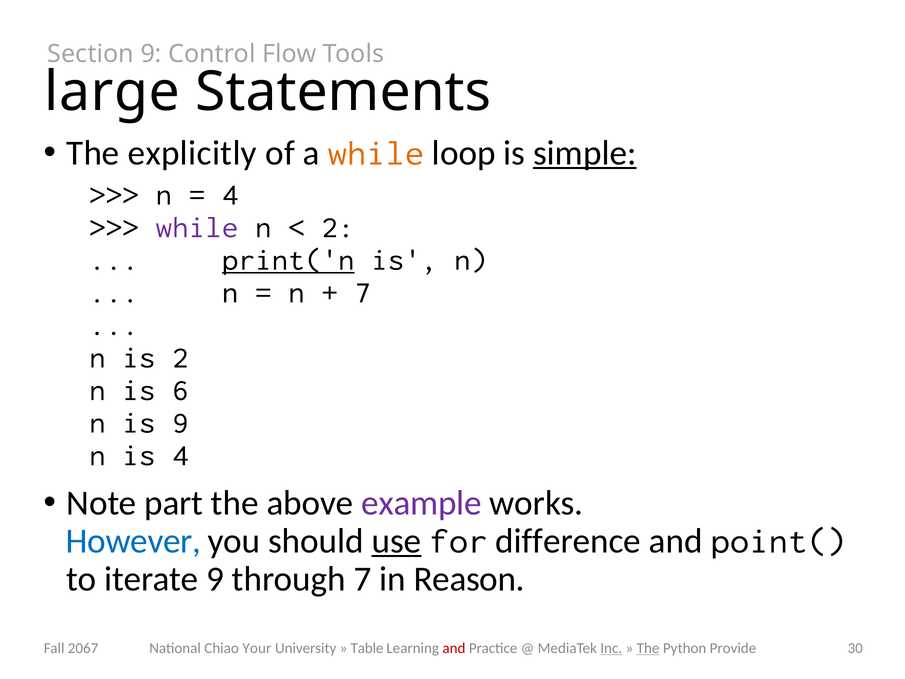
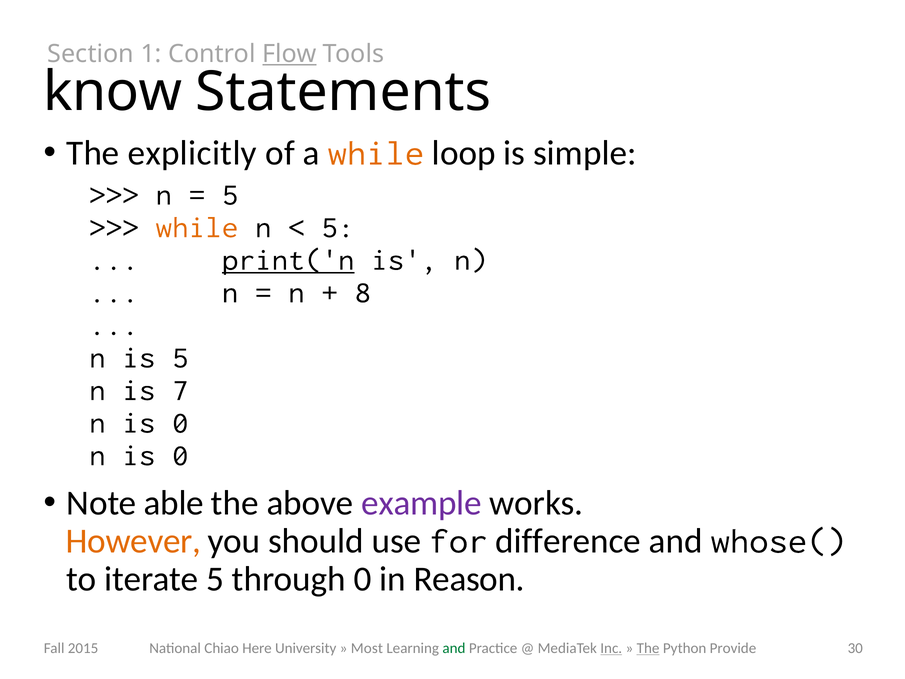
Section 9: 9 -> 1
Flow underline: none -> present
large: large -> know
simple underline: present -> none
4 at (230, 195): 4 -> 5
while at (197, 227) colour: purple -> orange
2 at (338, 227): 2 -> 5
7 at (363, 292): 7 -> 8
is 2: 2 -> 5
6: 6 -> 7
9 at (180, 422): 9 -> 0
4 at (180, 455): 4 -> 0
part: part -> able
However colour: blue -> orange
use underline: present -> none
point(: point( -> whose(
iterate 9: 9 -> 5
through 7: 7 -> 0
Your: Your -> Here
Table: Table -> Most
and at (454, 648) colour: red -> green
2067: 2067 -> 2015
